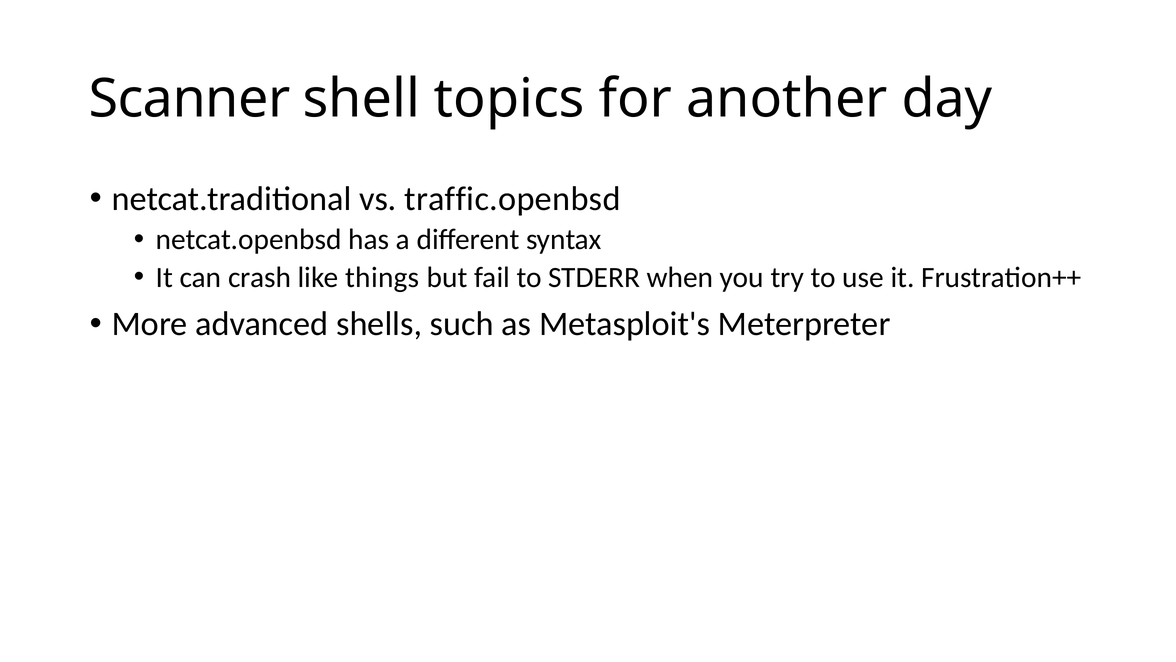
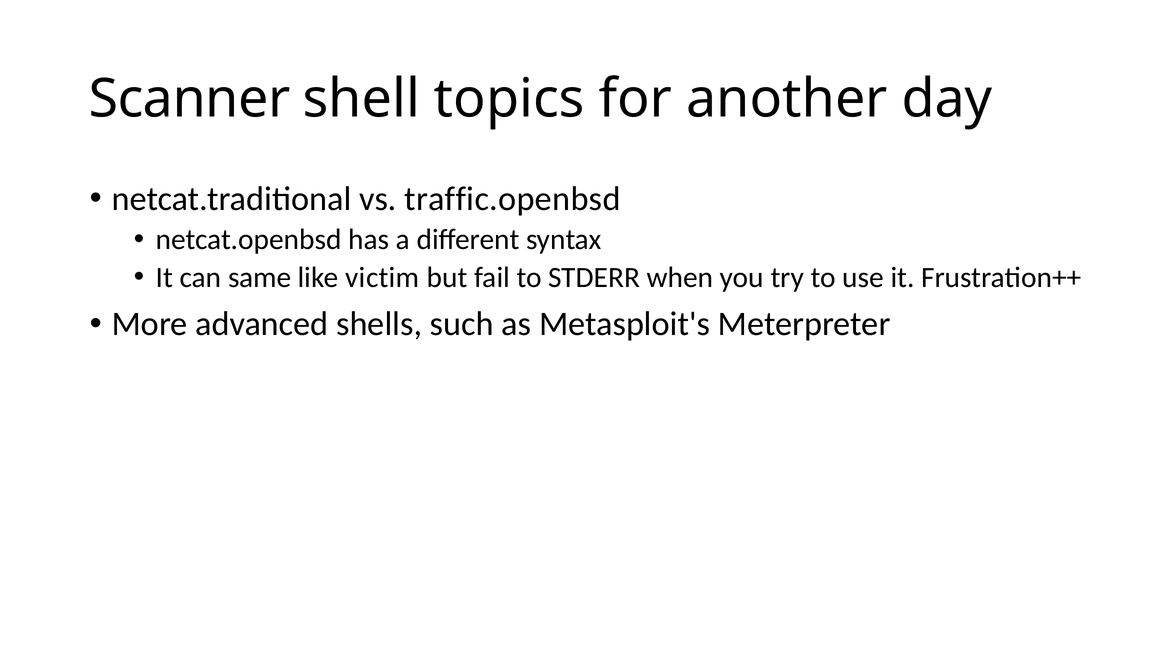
crash: crash -> same
things: things -> victim
